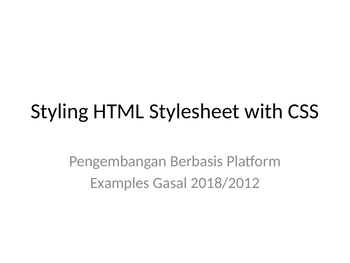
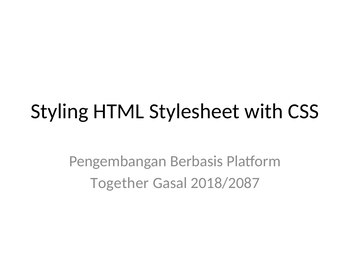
Examples: Examples -> Together
2018/2012: 2018/2012 -> 2018/2087
